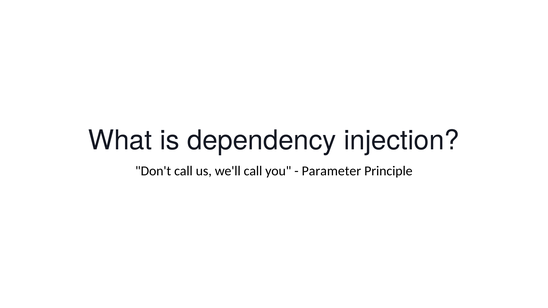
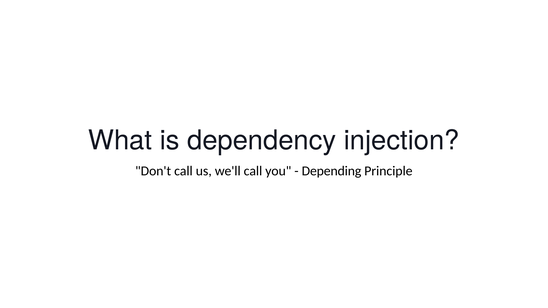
Parameter: Parameter -> Depending
